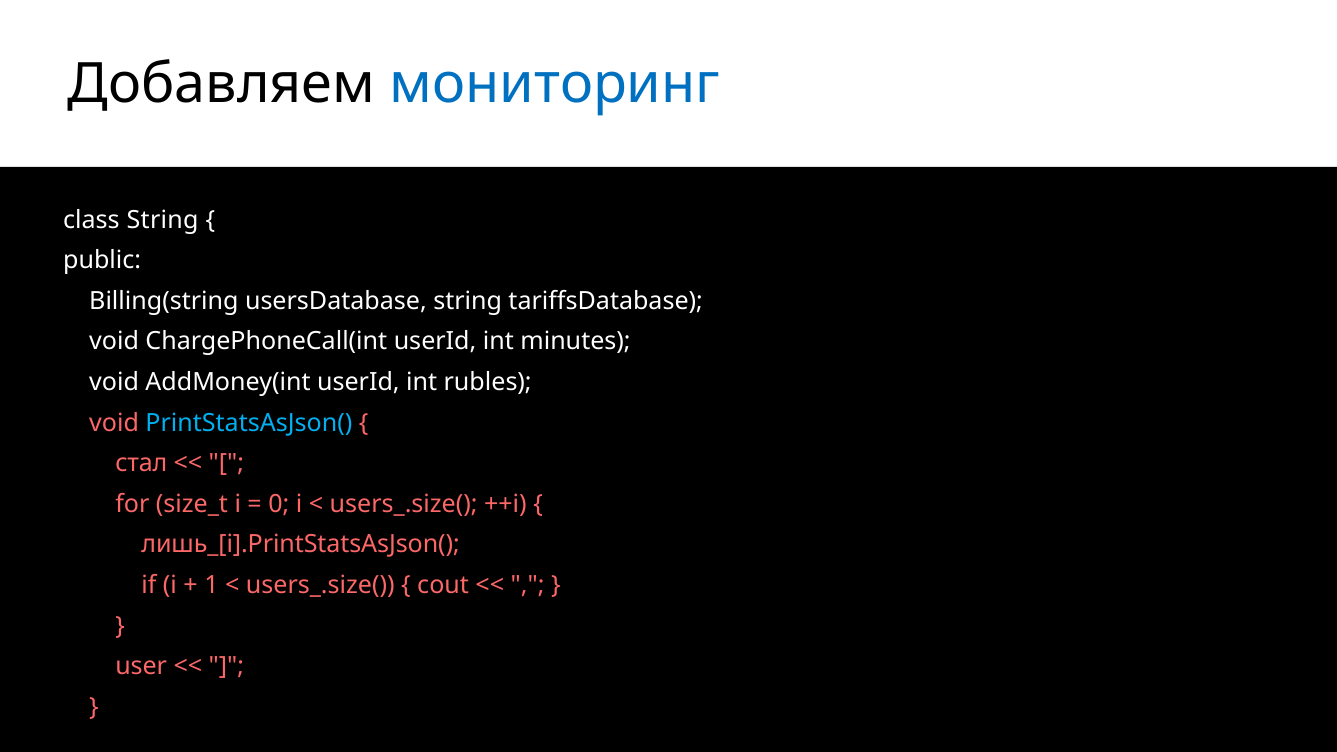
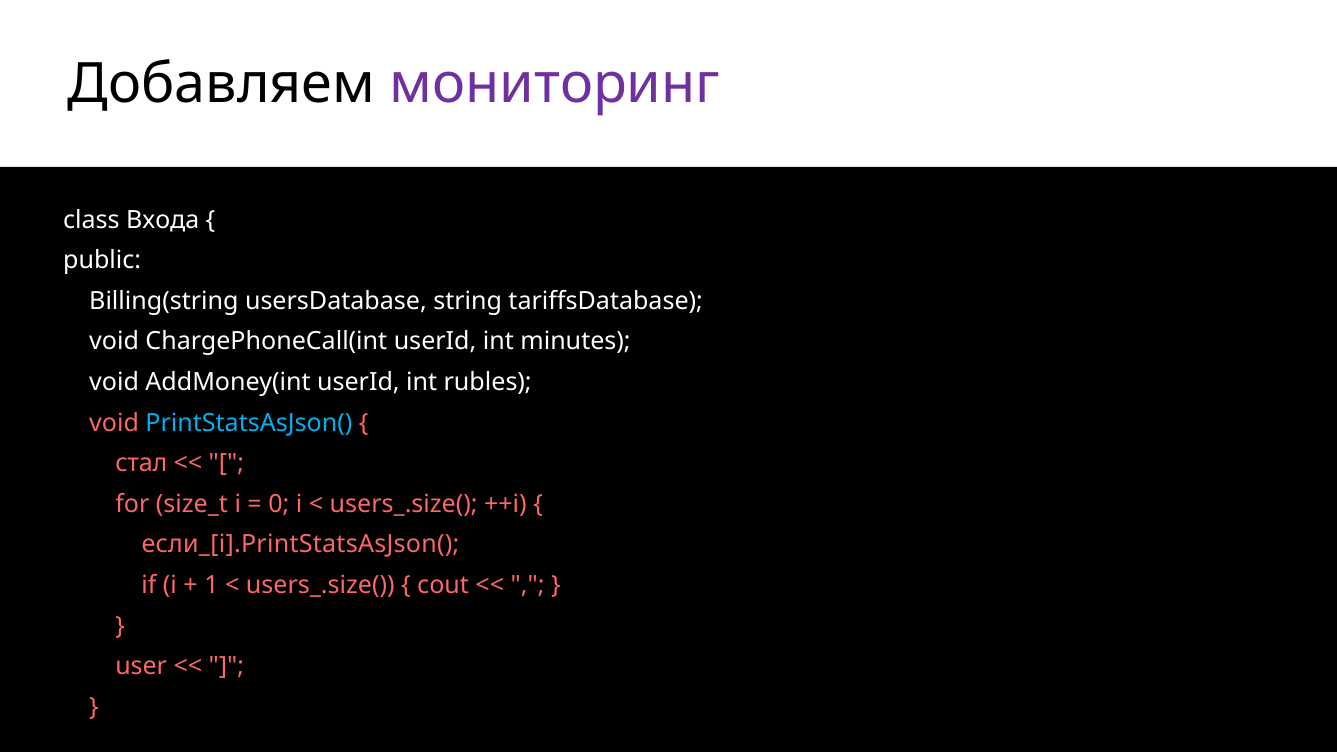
мониторинг colour: blue -> purple
class String: String -> Входа
лишь_[i].PrintStatsAsJson(: лишь_[i].PrintStatsAsJson( -> если_[i].PrintStatsAsJson(
